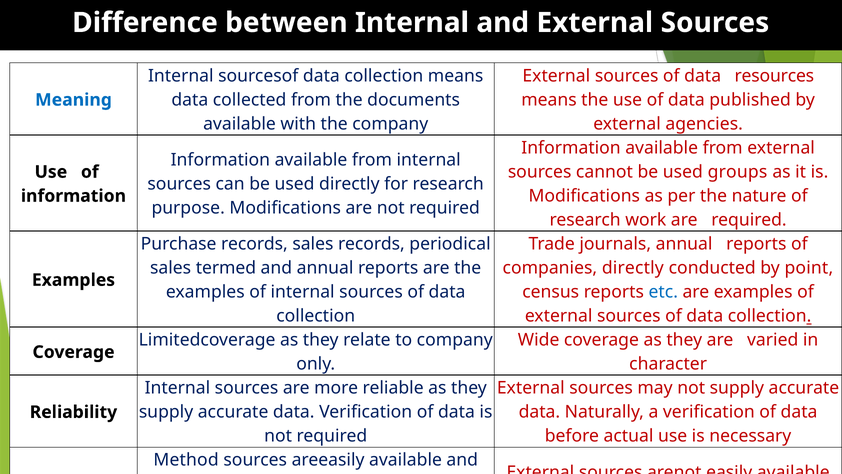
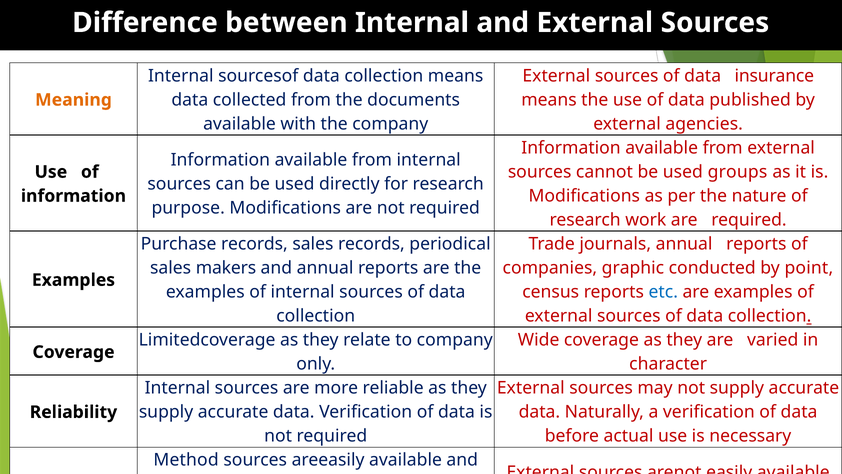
resources: resources -> insurance
Meaning colour: blue -> orange
termed: termed -> makers
companies directly: directly -> graphic
